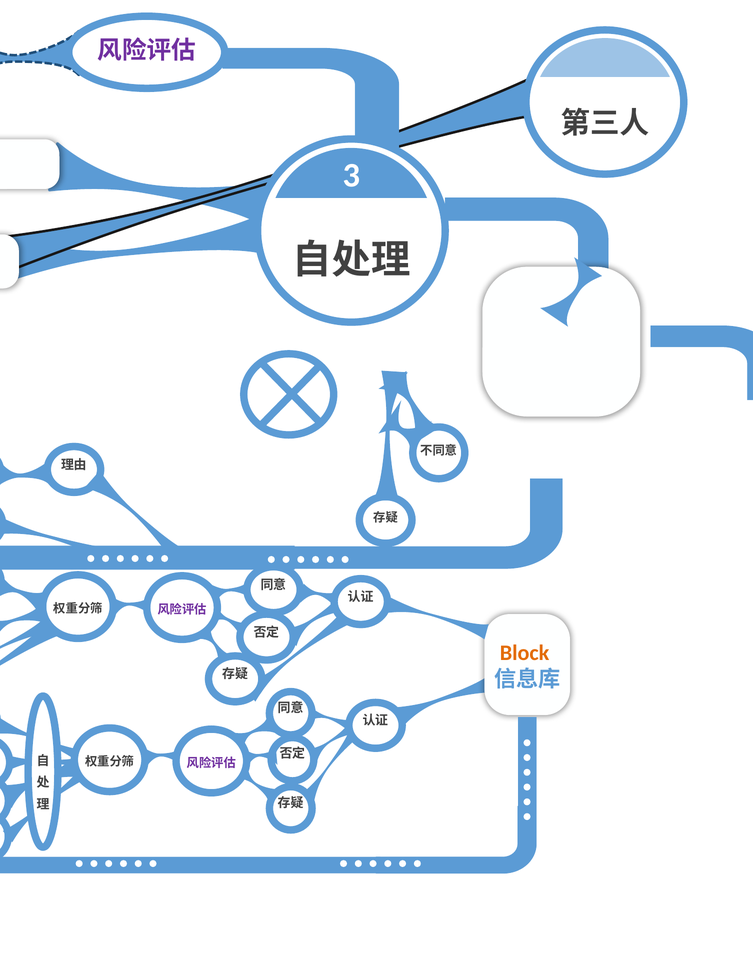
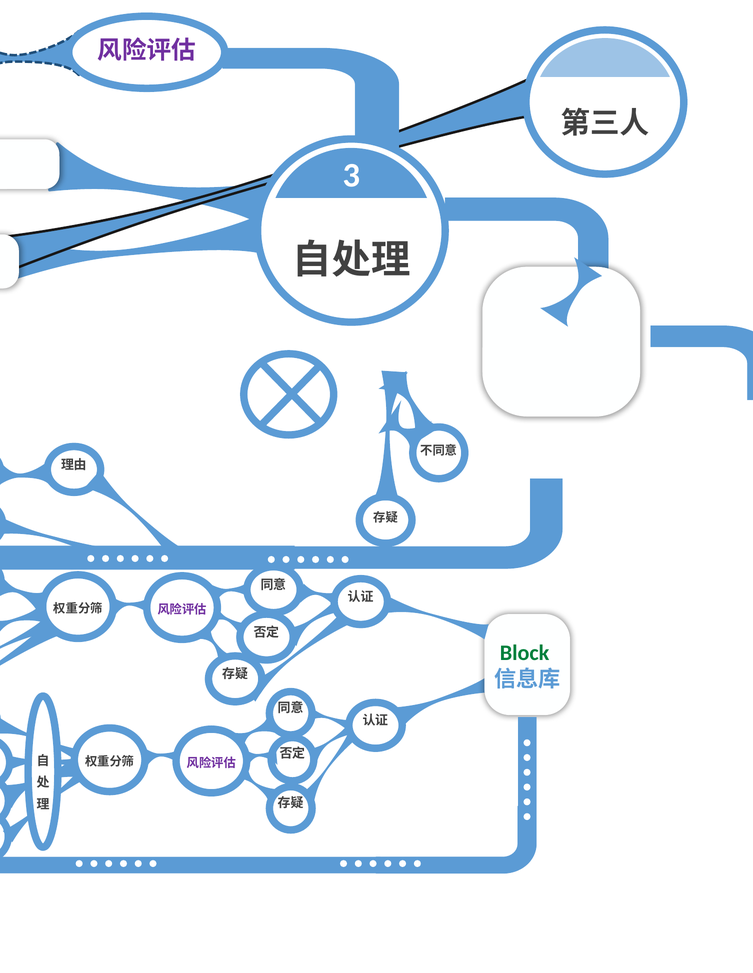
Block colour: orange -> green
